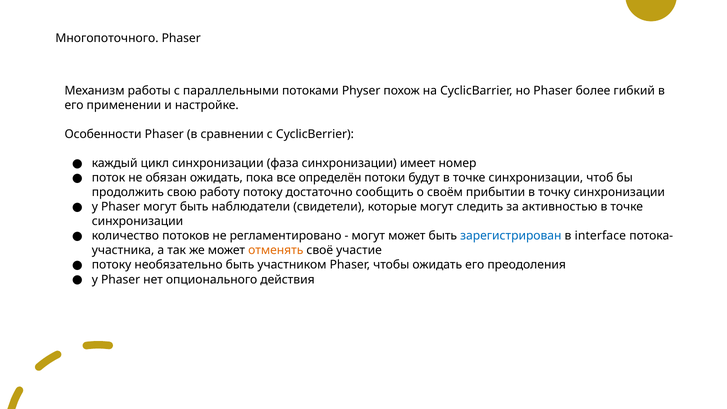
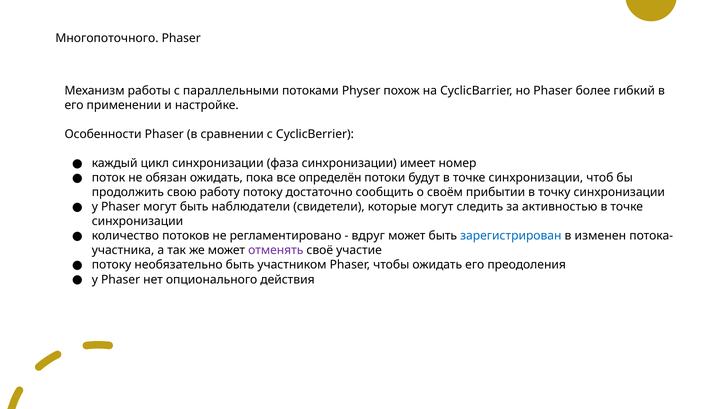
могут at (368, 236): могут -> вдруг
interface: interface -> изменен
отменять colour: orange -> purple
